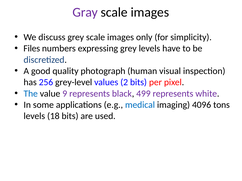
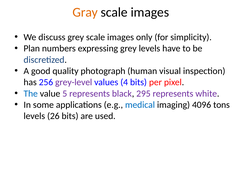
Gray colour: purple -> orange
Files: Files -> Plan
grey-level colour: black -> purple
2: 2 -> 4
9: 9 -> 5
499: 499 -> 295
18: 18 -> 26
